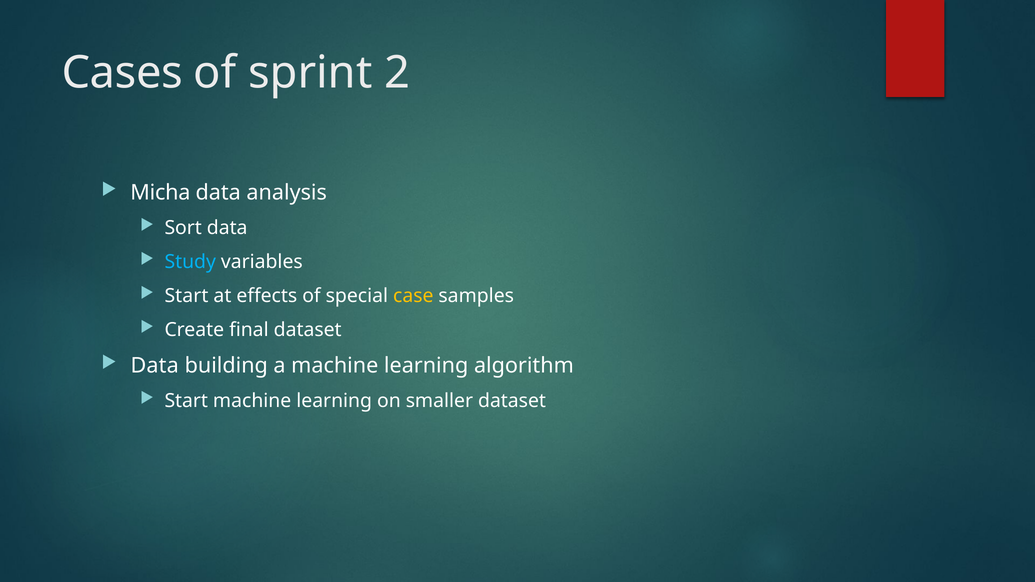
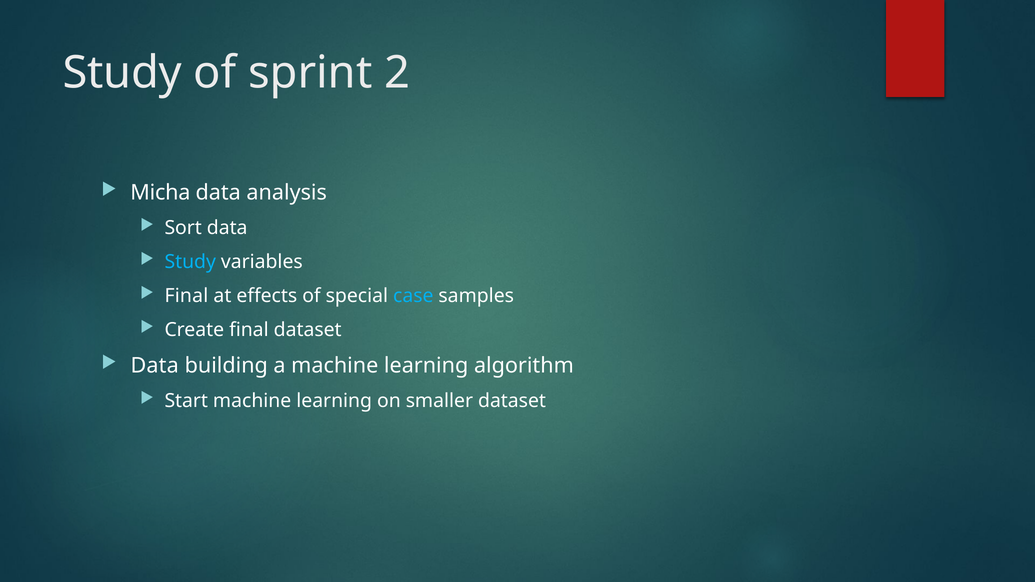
Cases at (122, 73): Cases -> Study
Start at (186, 296): Start -> Final
case colour: yellow -> light blue
